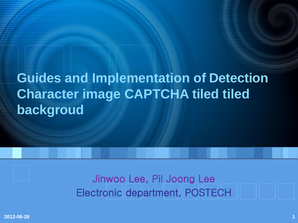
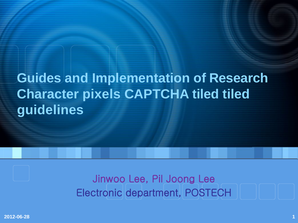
Detection: Detection -> Research
image: image -> pixels
backgroud: backgroud -> guidelines
